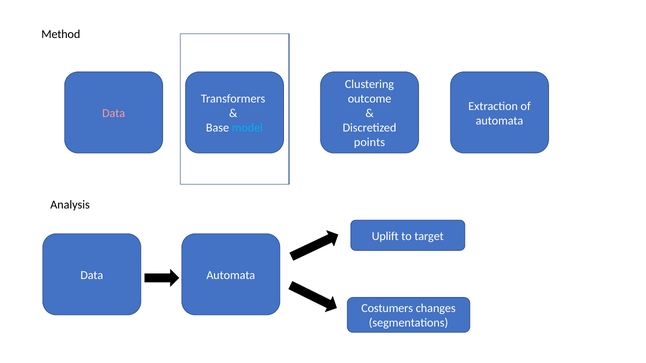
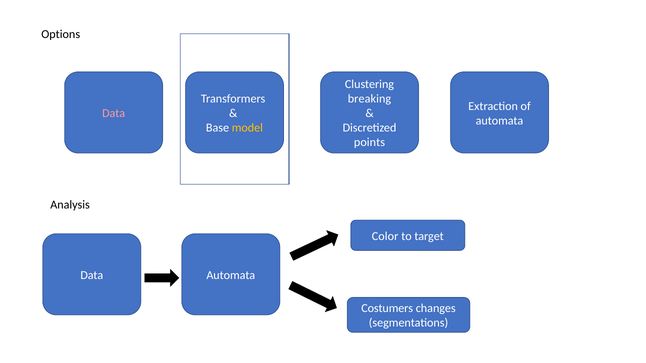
Method: Method -> Options
outcome: outcome -> breaking
model colour: light blue -> yellow
Uplift: Uplift -> Color
